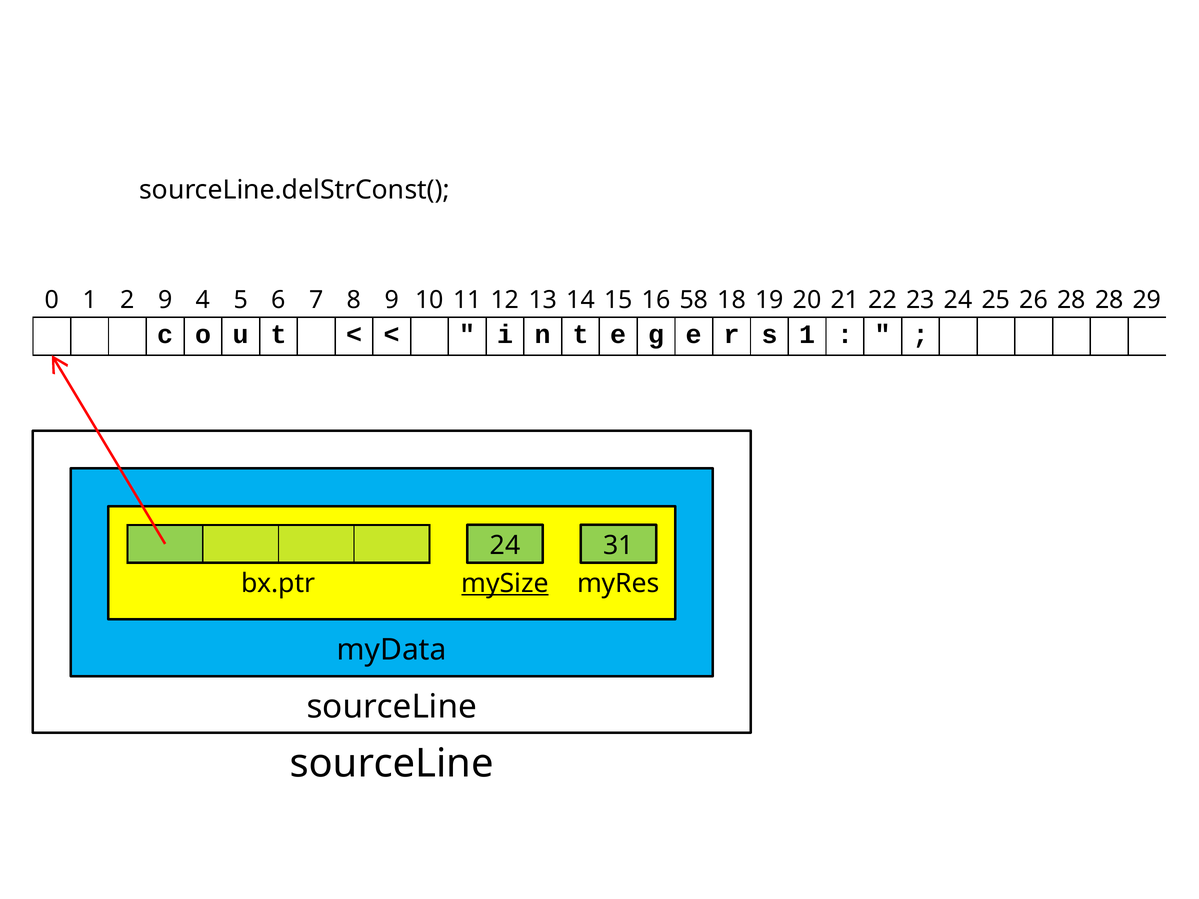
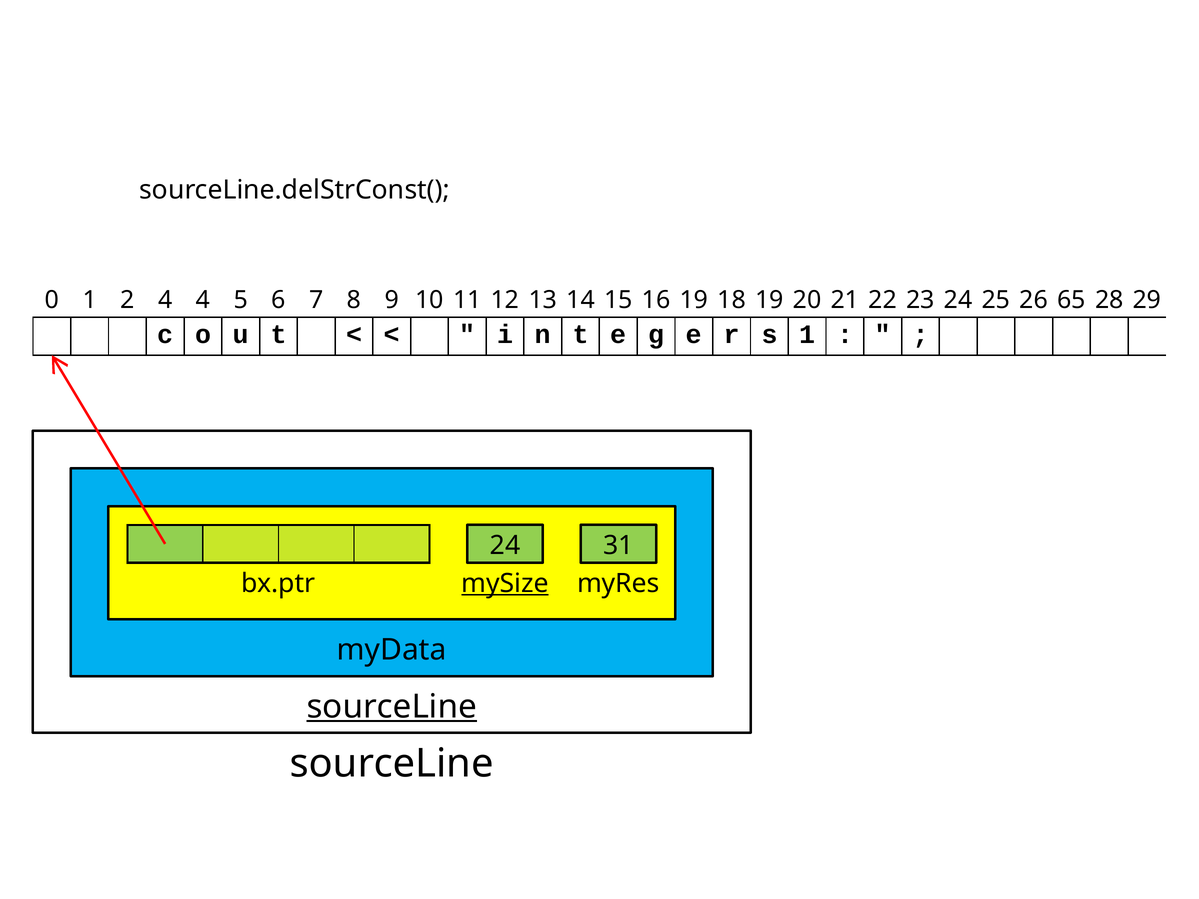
2 9: 9 -> 4
16 58: 58 -> 19
26 28: 28 -> 65
sourceLine at (392, 707) underline: none -> present
